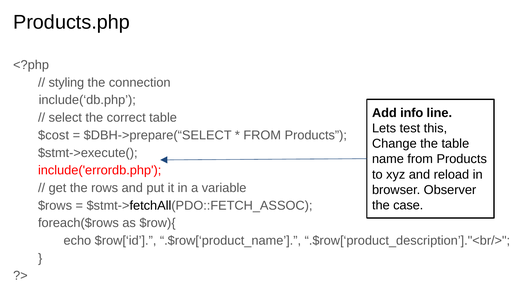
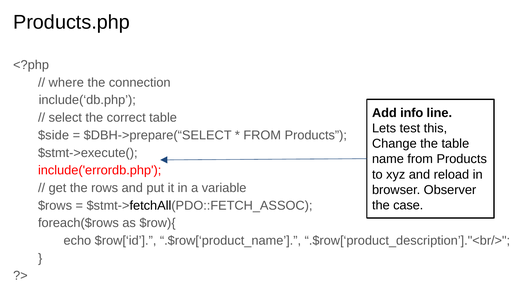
styling: styling -> where
$cost: $cost -> $side
